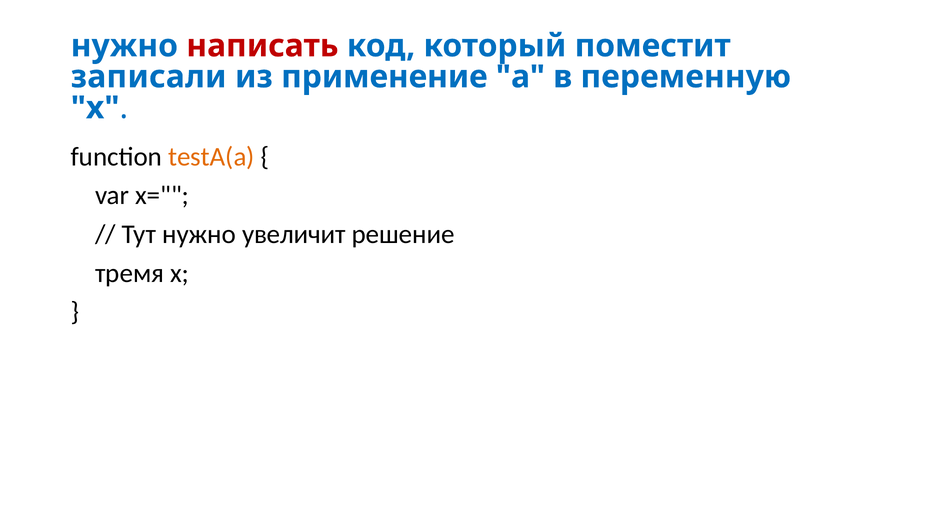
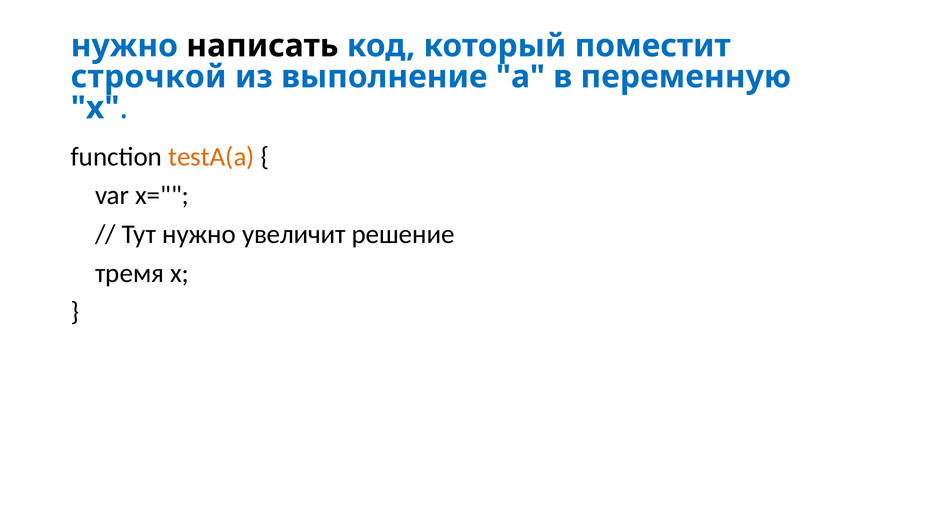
написать colour: red -> black
записали: записали -> строчкой
применение: применение -> выполнение
